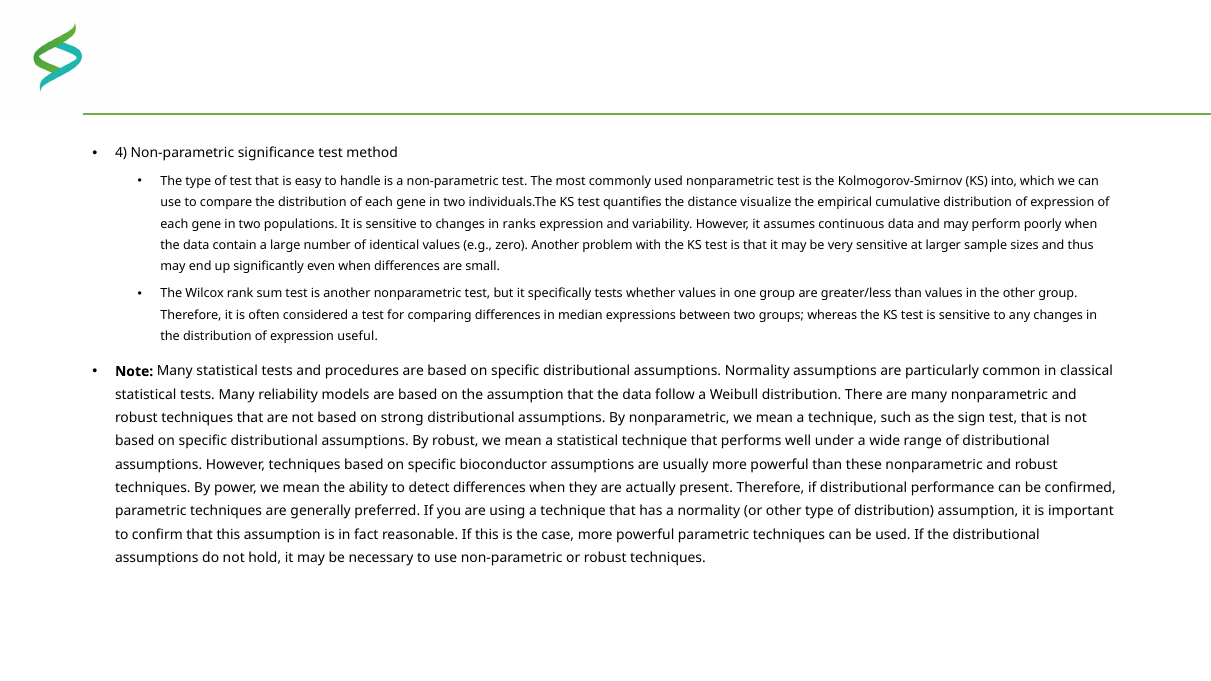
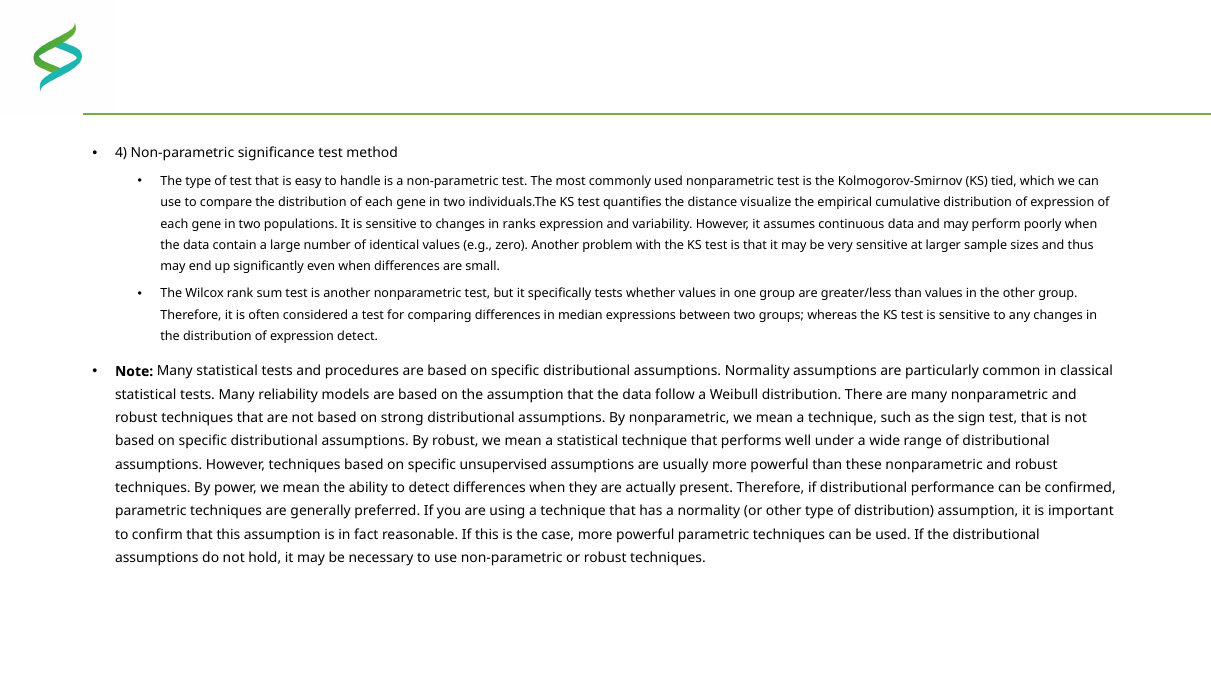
into: into -> tied
expression useful: useful -> detect
bioconductor: bioconductor -> unsupervised
